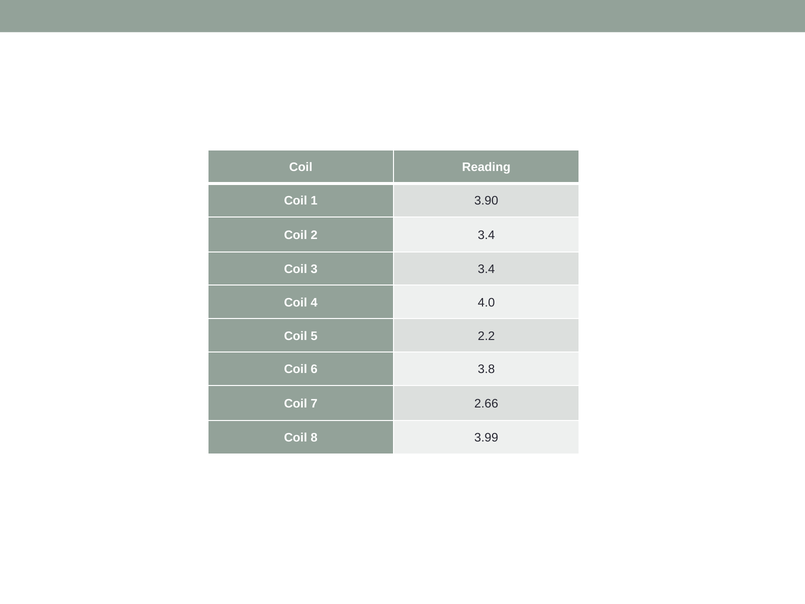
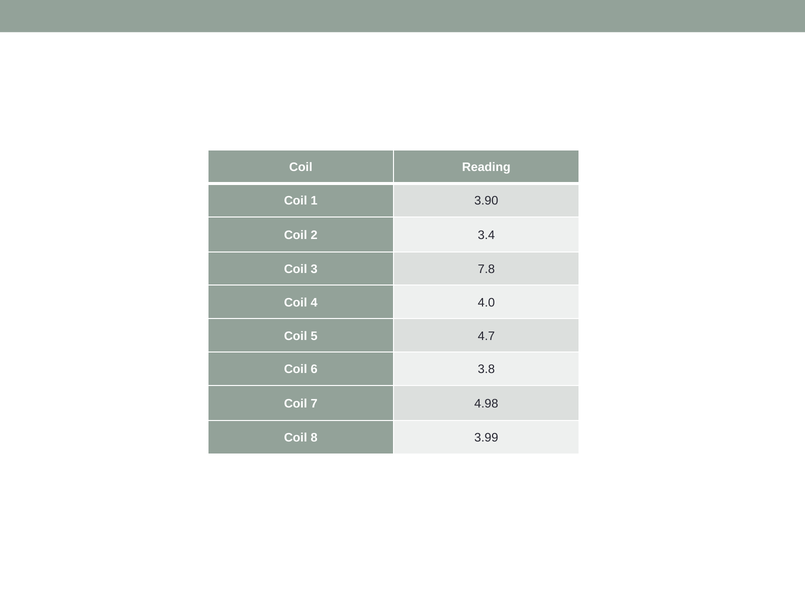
3 3.4: 3.4 -> 7.8
2.2: 2.2 -> 4.7
2.66: 2.66 -> 4.98
